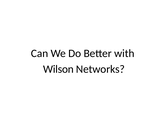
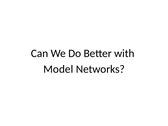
Wilson: Wilson -> Model
